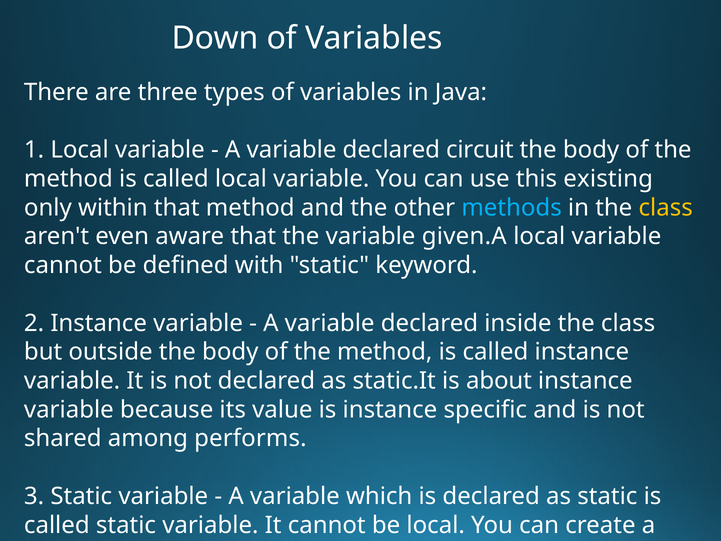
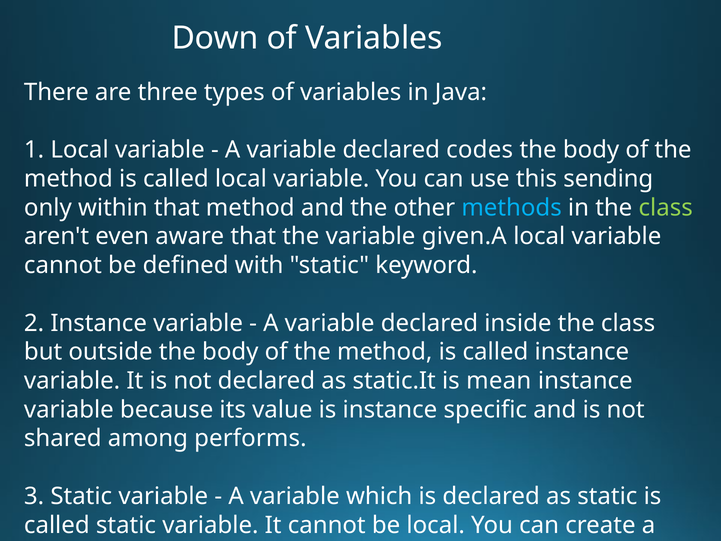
circuit: circuit -> codes
existing: existing -> sending
class at (666, 208) colour: yellow -> light green
about: about -> mean
